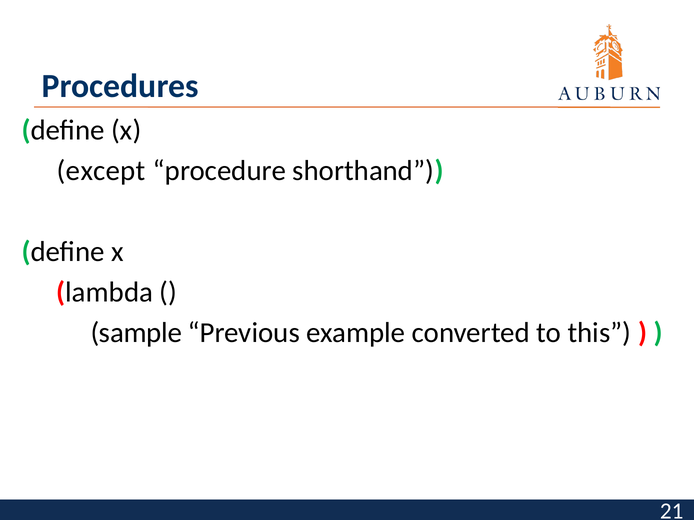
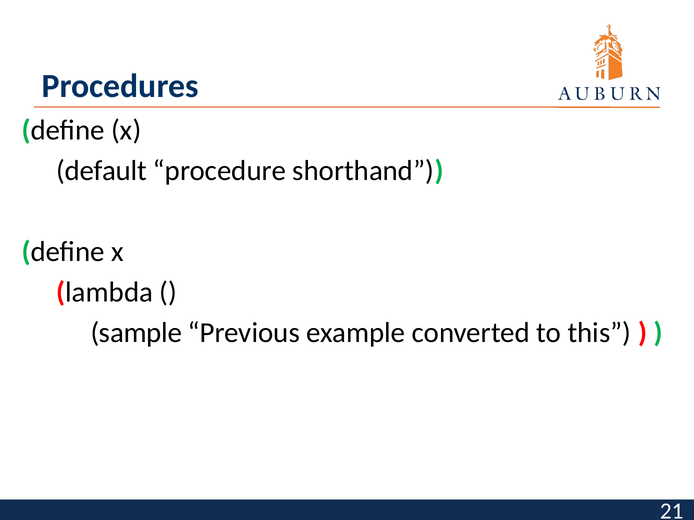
except: except -> default
